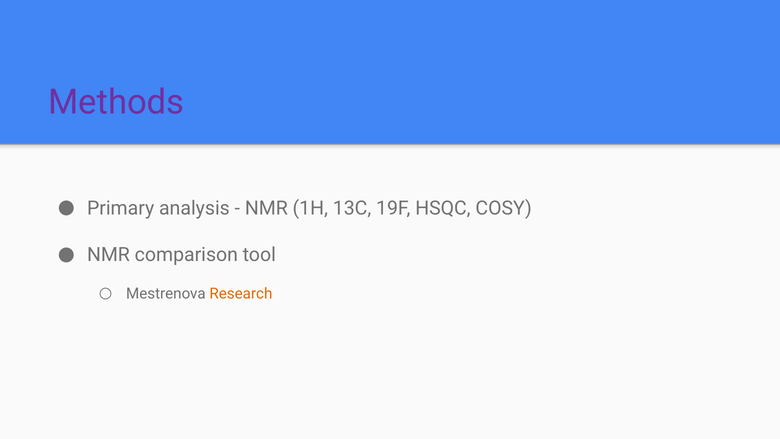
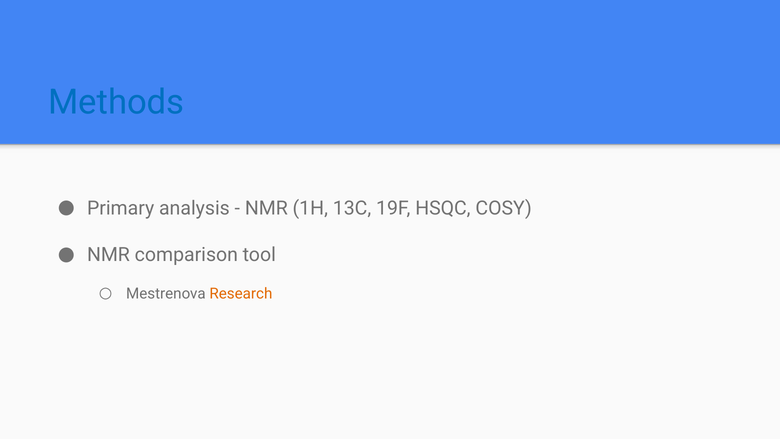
Methods colour: purple -> blue
